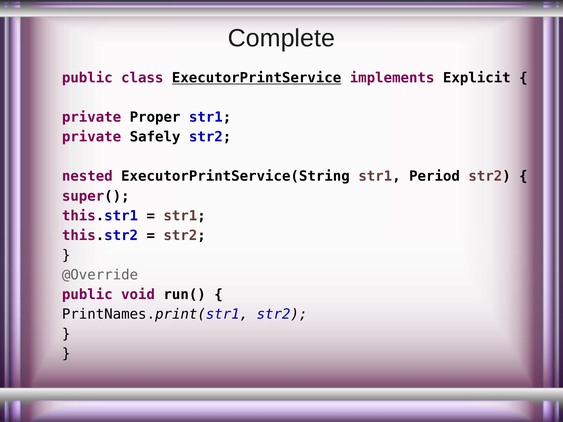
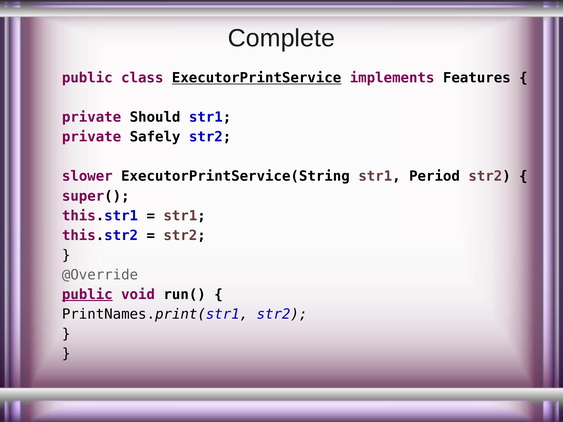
Explicit: Explicit -> Features
Proper: Proper -> Should
nested: nested -> slower
public at (87, 295) underline: none -> present
